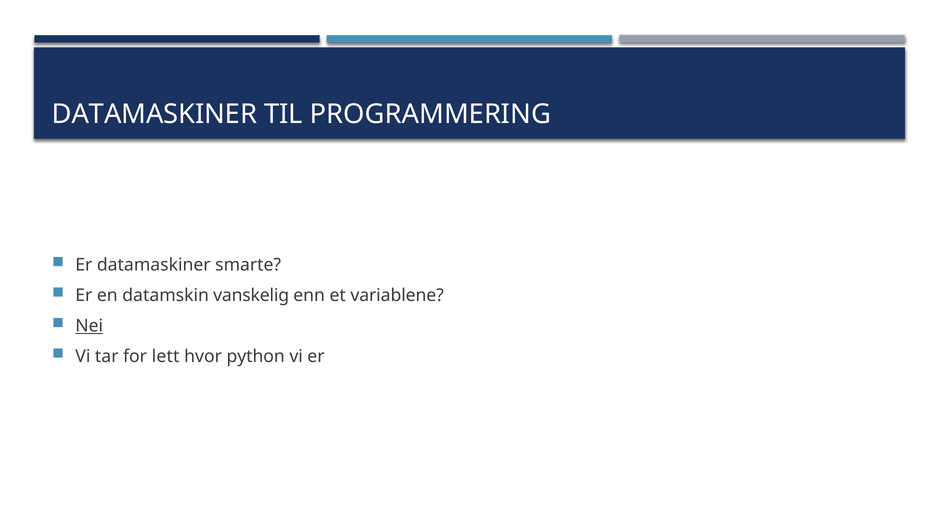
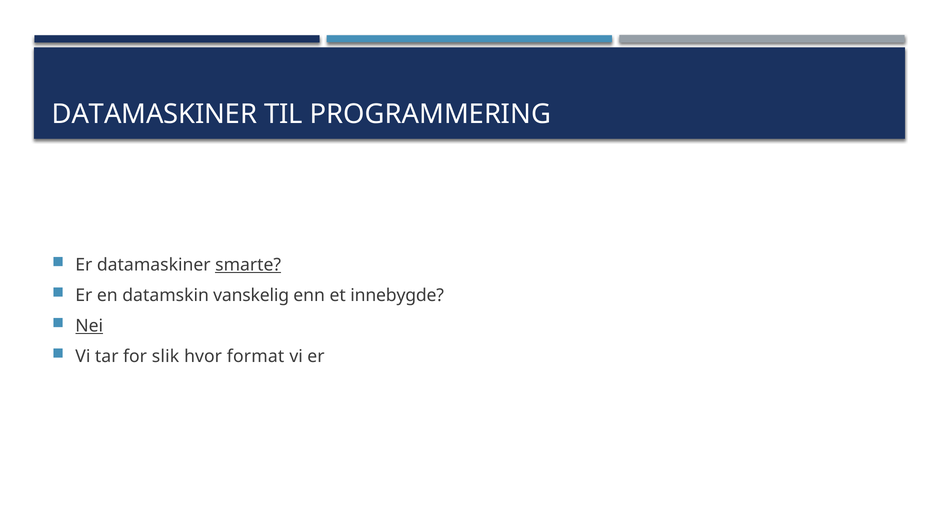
smarte underline: none -> present
variablene: variablene -> innebygde
lett: lett -> slik
python: python -> format
